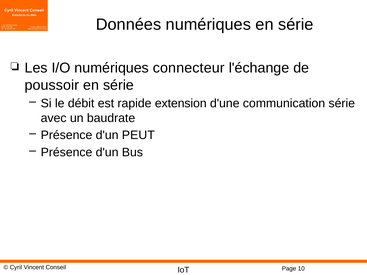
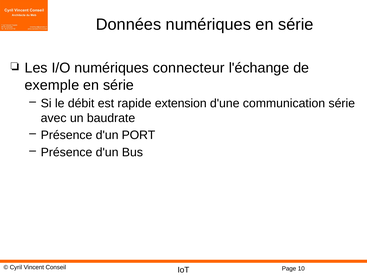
poussoir: poussoir -> exemple
PEUT: PEUT -> PORT
